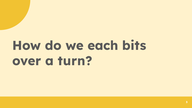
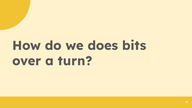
each: each -> does
